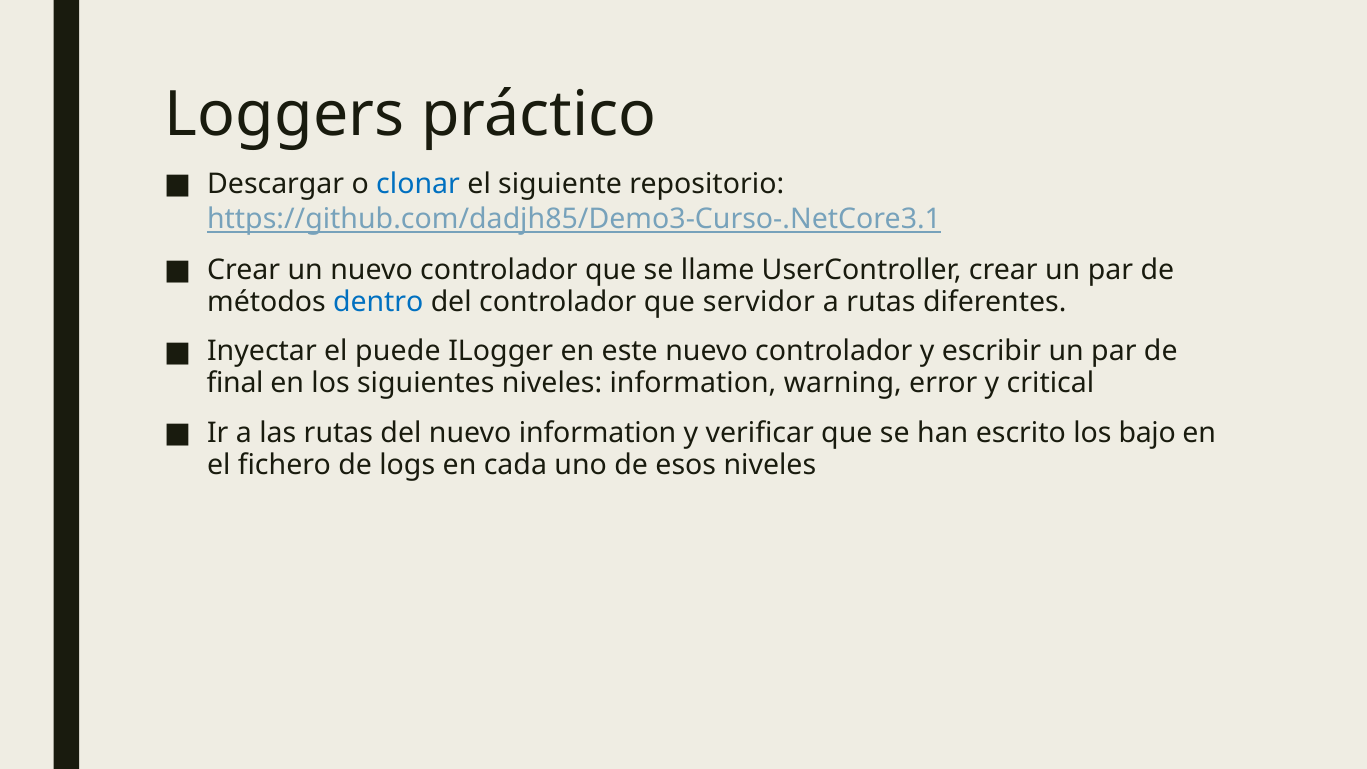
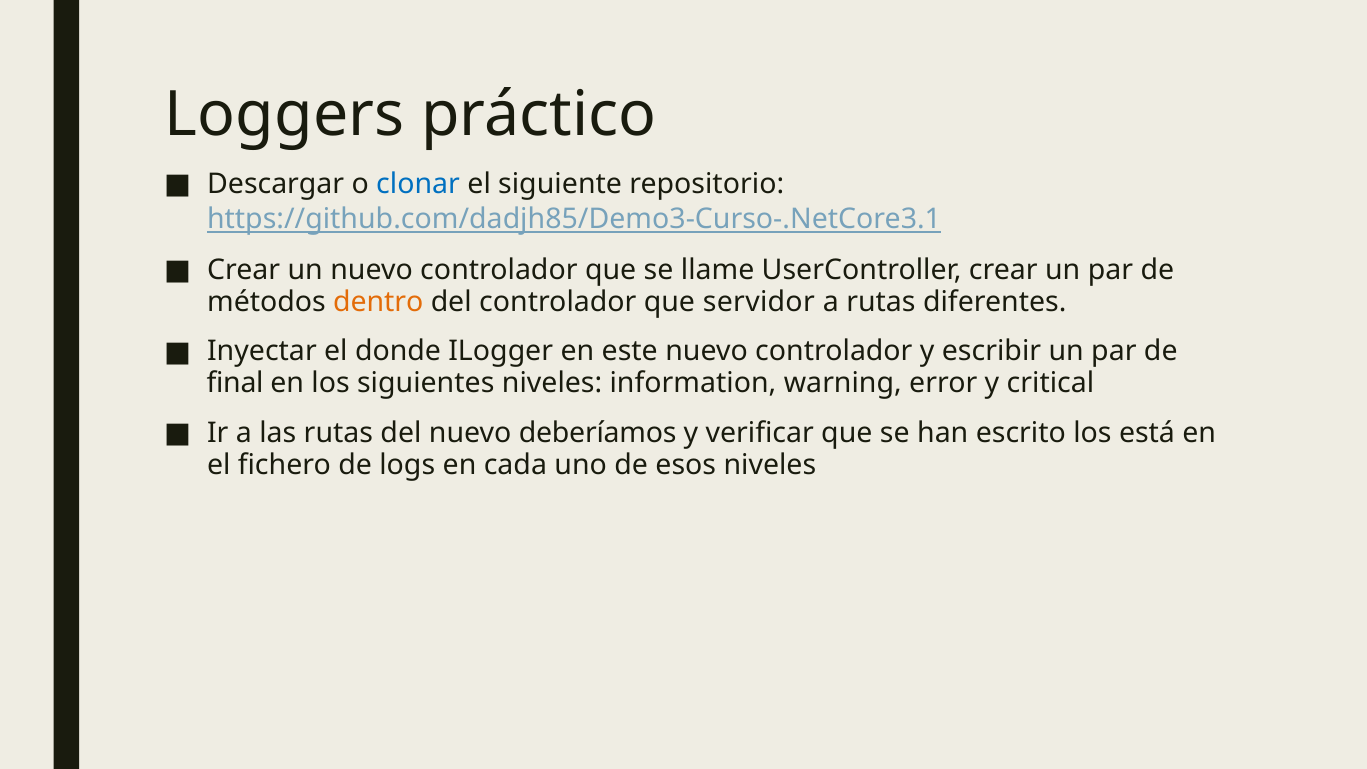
dentro colour: blue -> orange
puede: puede -> donde
nuevo information: information -> deberíamos
bajo: bajo -> está
